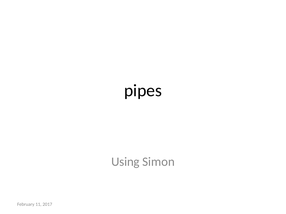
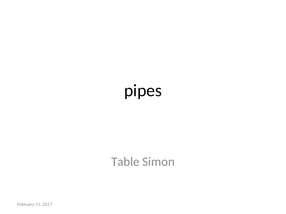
Using: Using -> Table
